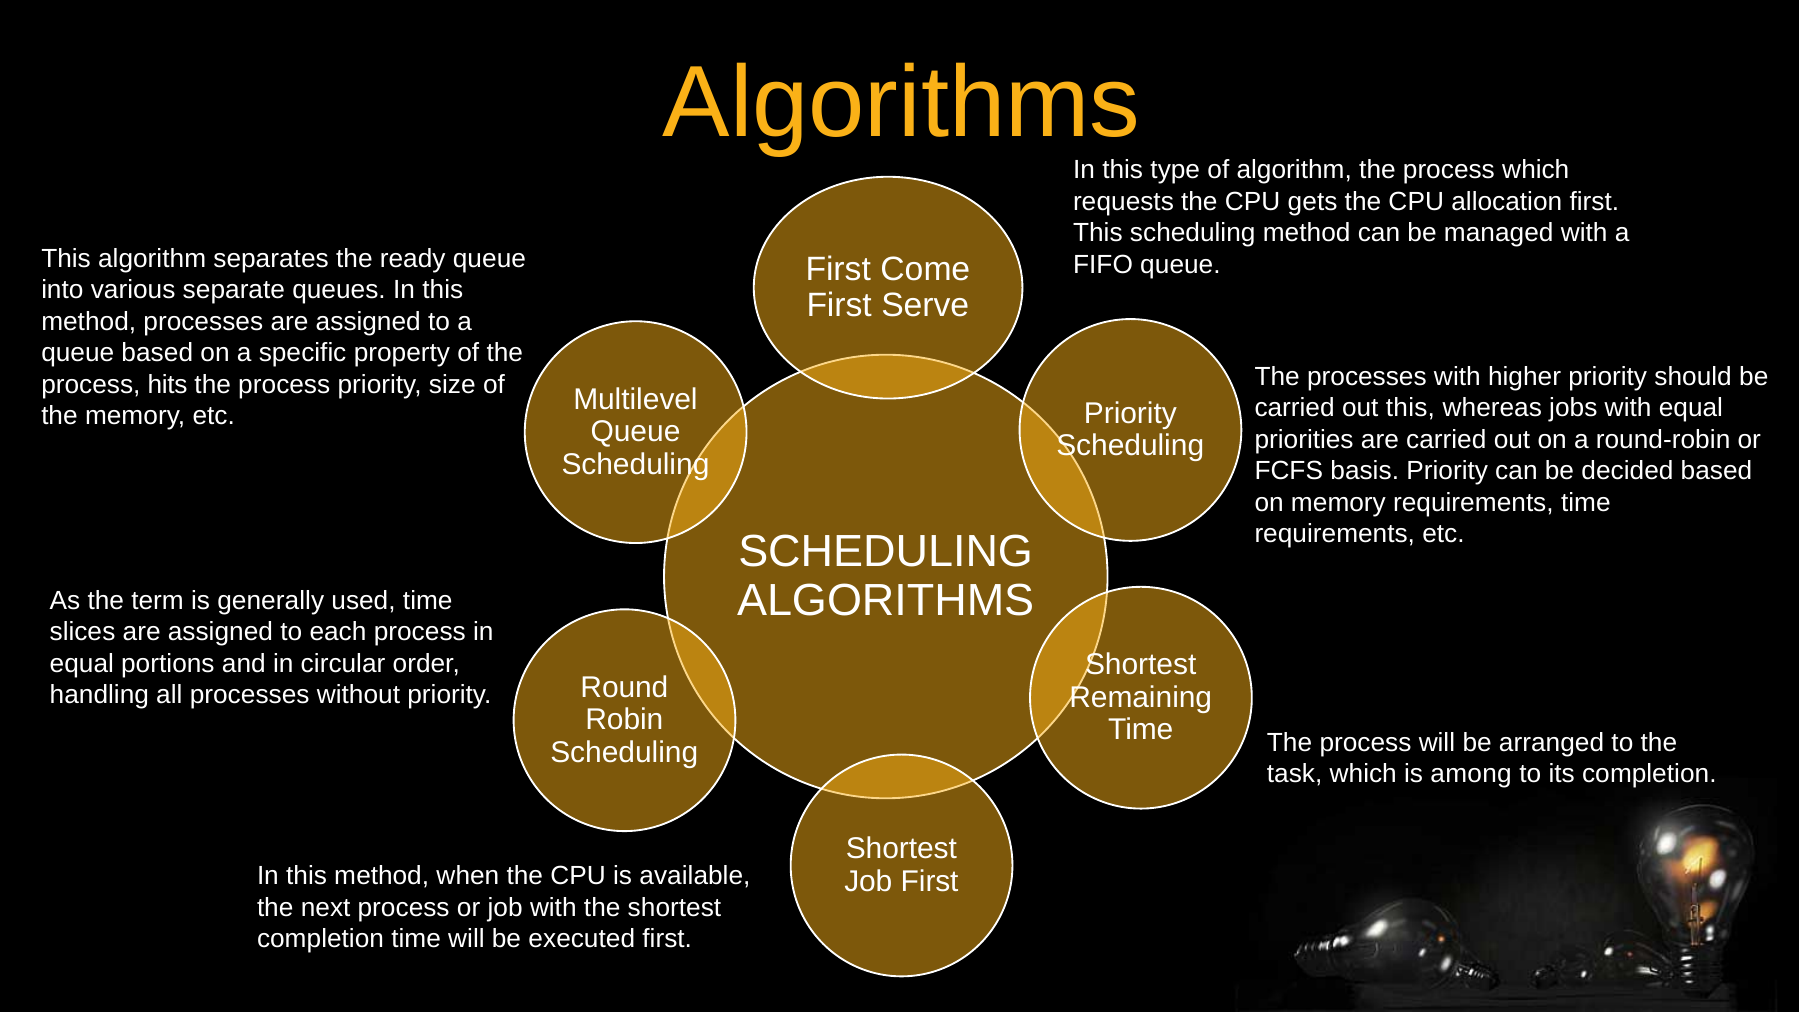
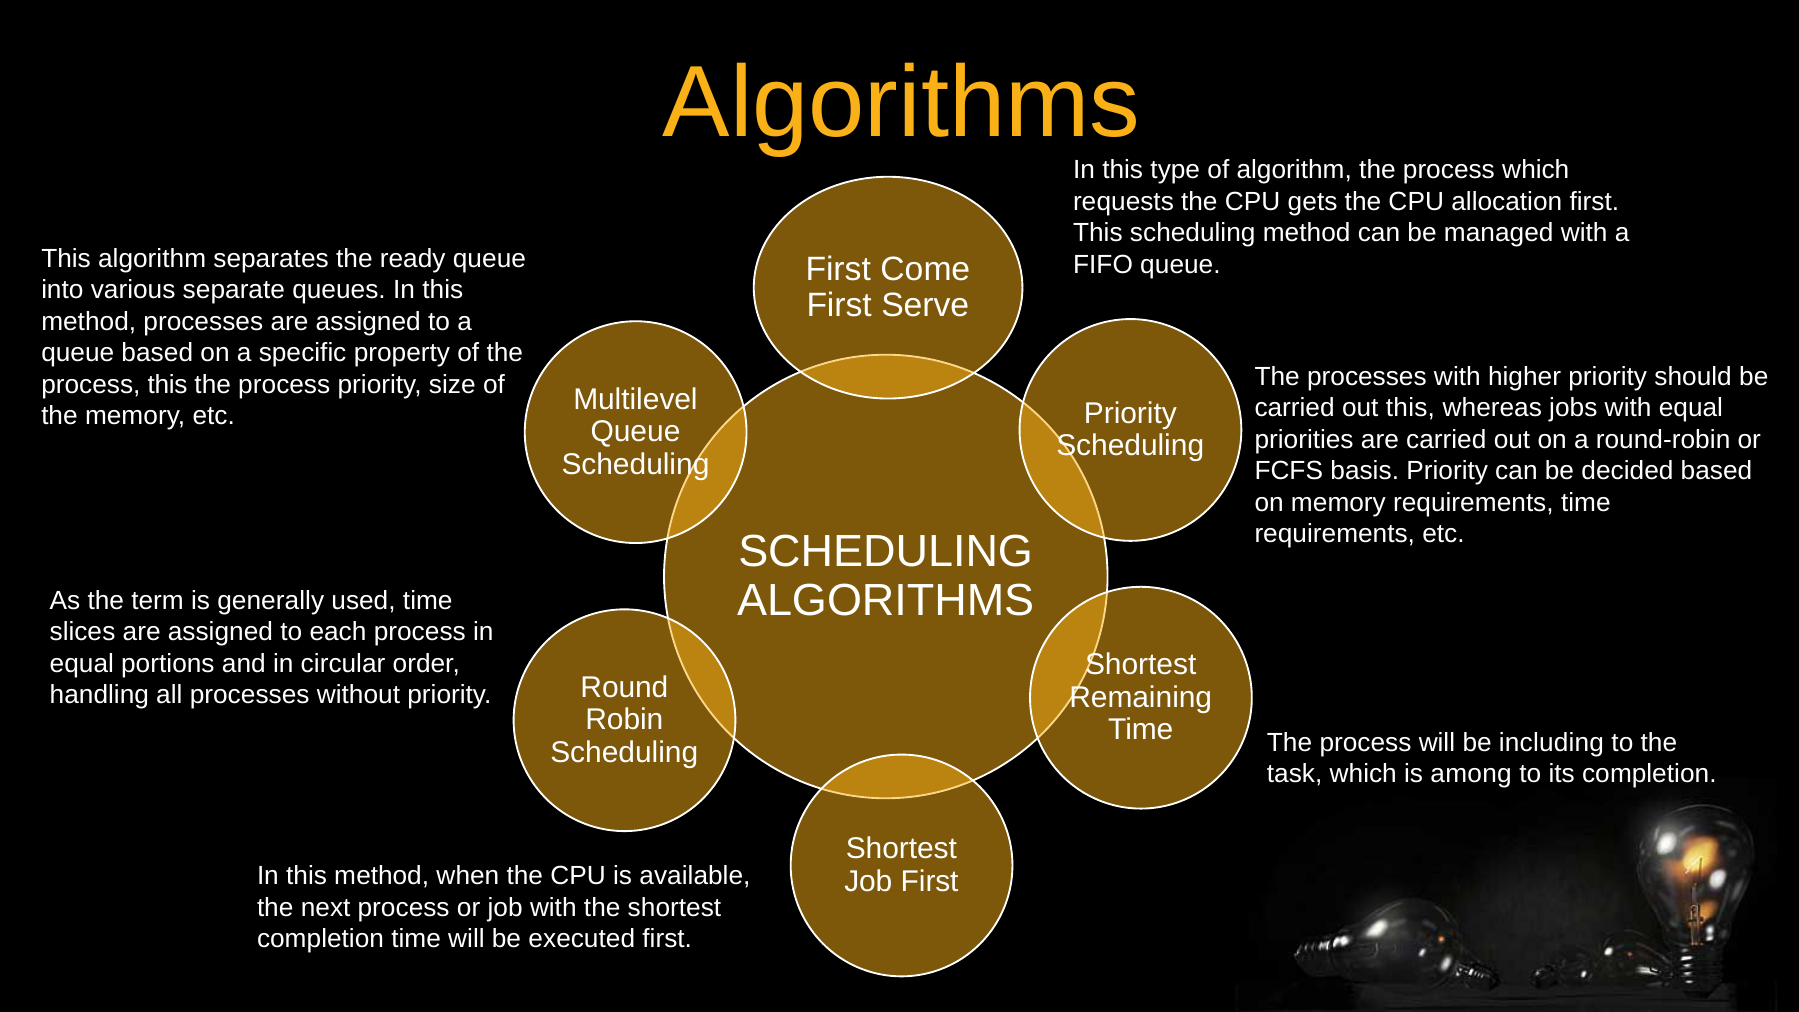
process hits: hits -> this
arranged: arranged -> including
